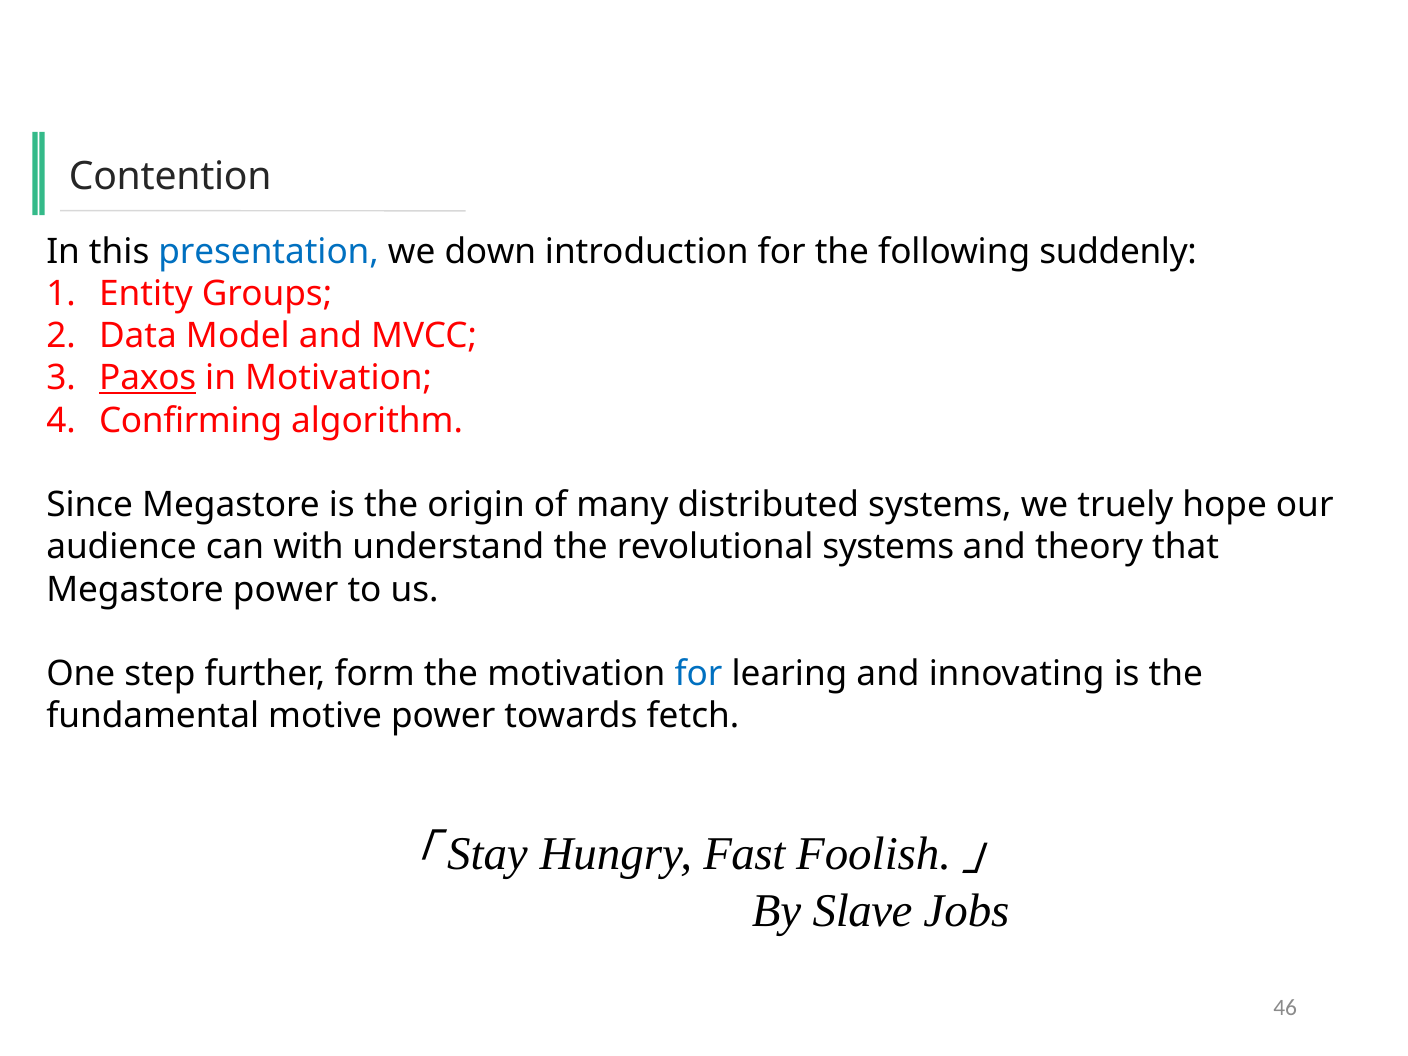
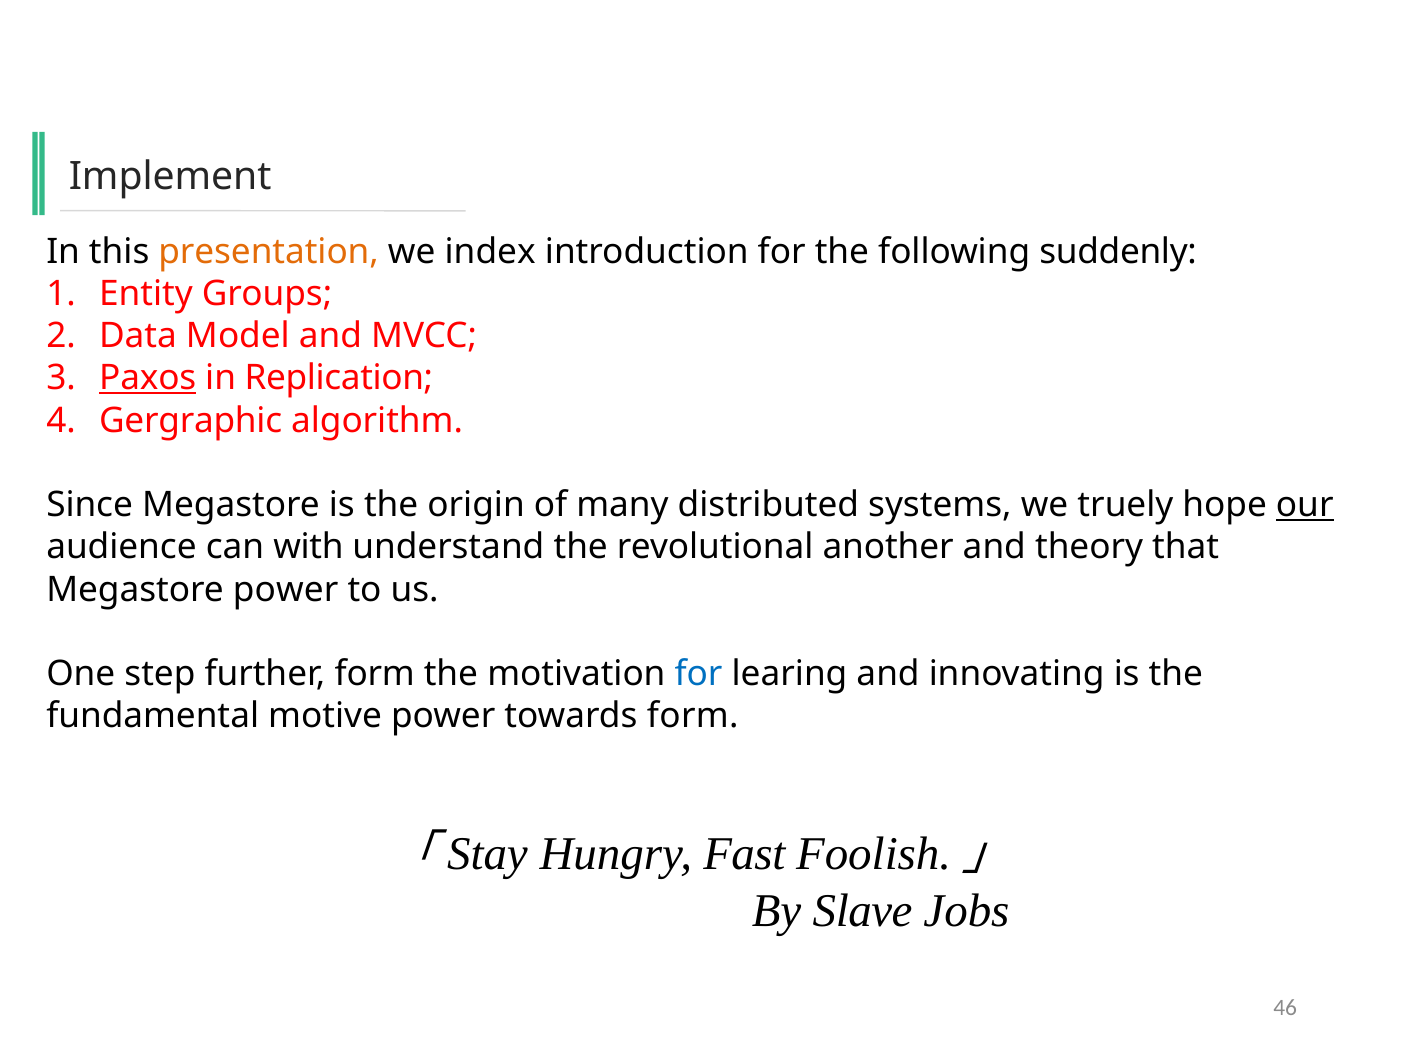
Contention: Contention -> Implement
presentation colour: blue -> orange
down: down -> index
in Motivation: Motivation -> Replication
Confirming: Confirming -> Gergraphic
our underline: none -> present
revolutional systems: systems -> another
towards fetch: fetch -> form
